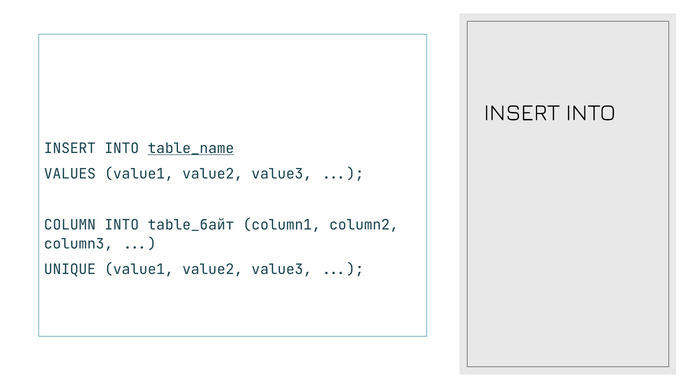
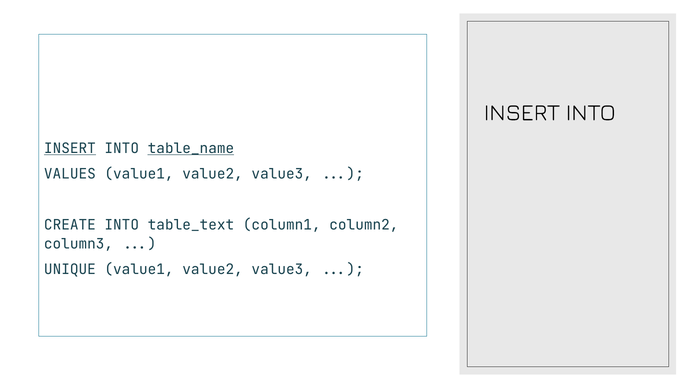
INSERT at (70, 149) underline: none -> present
COLUMN: COLUMN -> CREATE
table_байт: table_байт -> table_text
